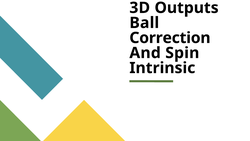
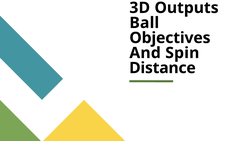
Correction: Correction -> Objectives
Intrinsic: Intrinsic -> Distance
